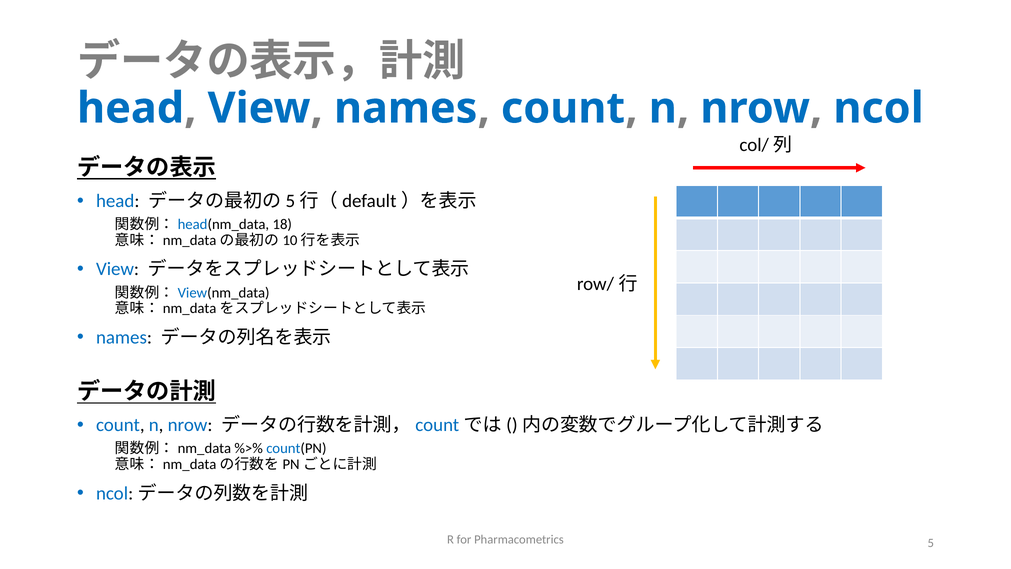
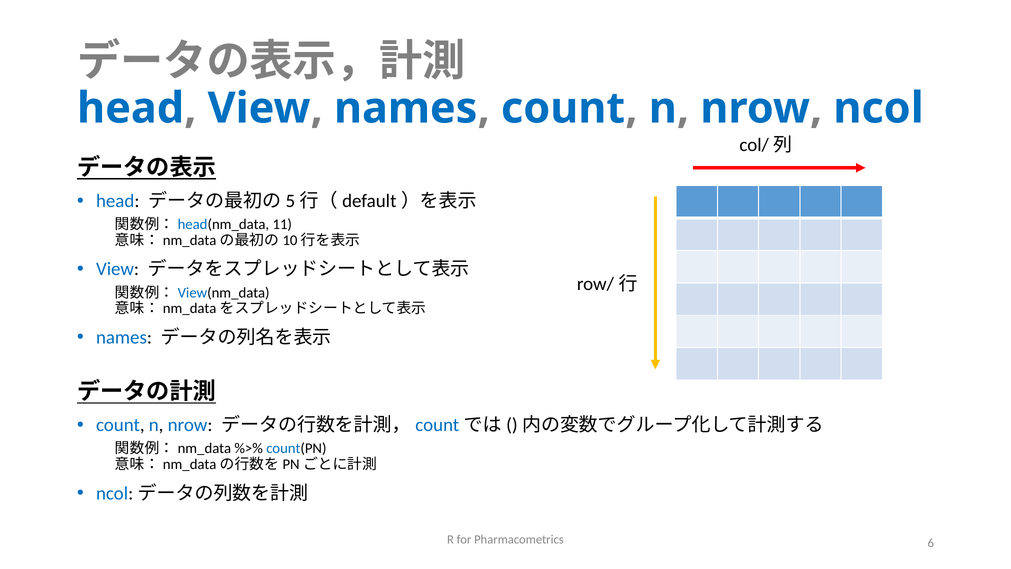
18: 18 -> 11
5: 5 -> 6
